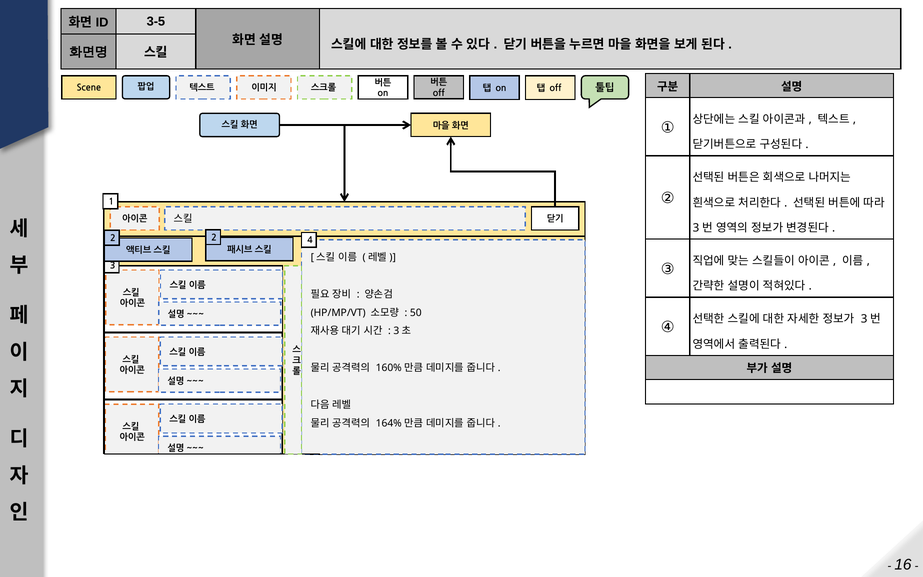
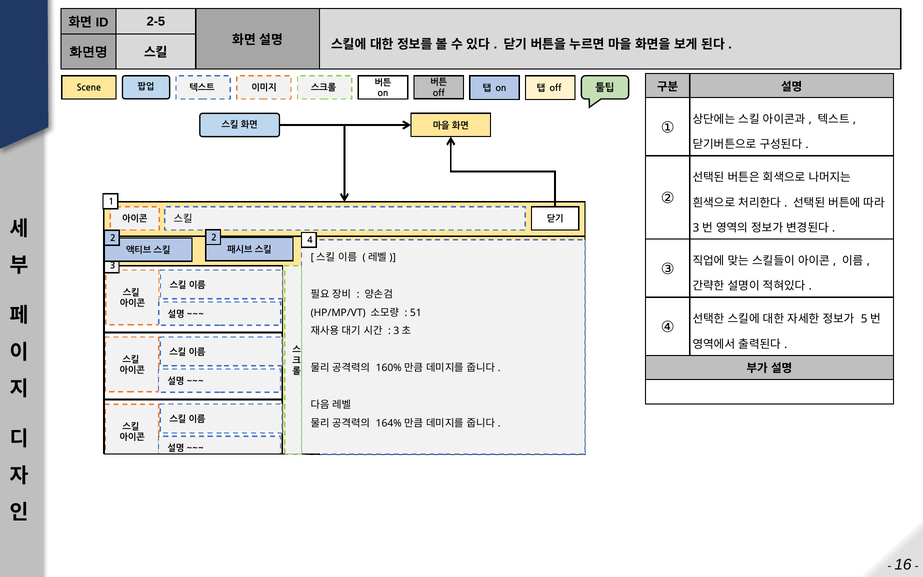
3-5: 3-5 -> 2-5
50: 50 -> 51
3 at (864, 319): 3 -> 5
